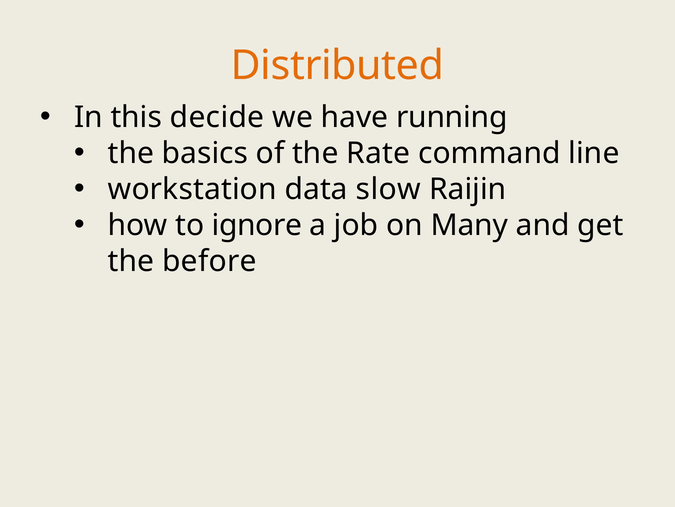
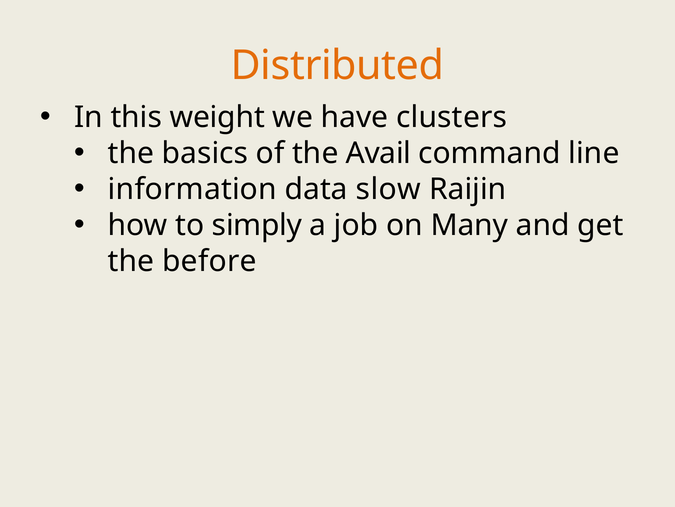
decide: decide -> weight
running: running -> clusters
Rate: Rate -> Avail
workstation: workstation -> information
ignore: ignore -> simply
